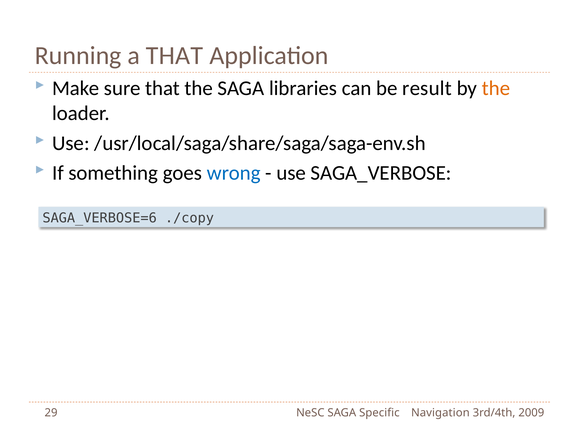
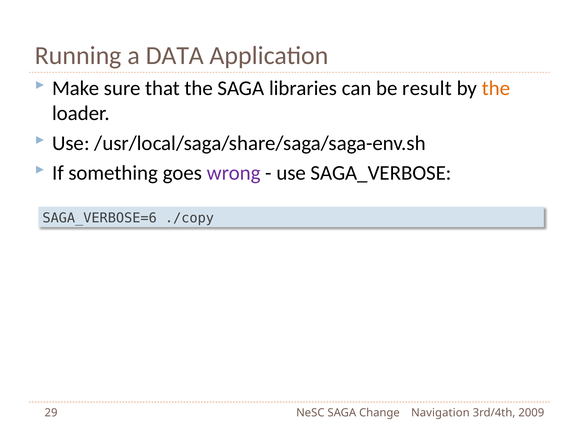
a THAT: THAT -> DATA
wrong colour: blue -> purple
Specific: Specific -> Change
